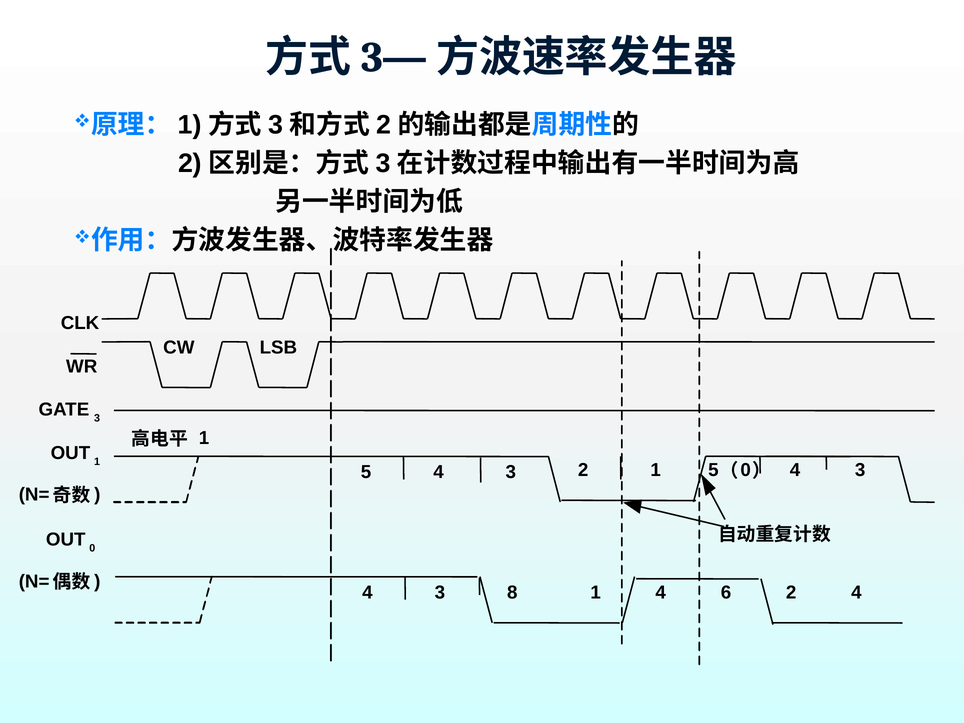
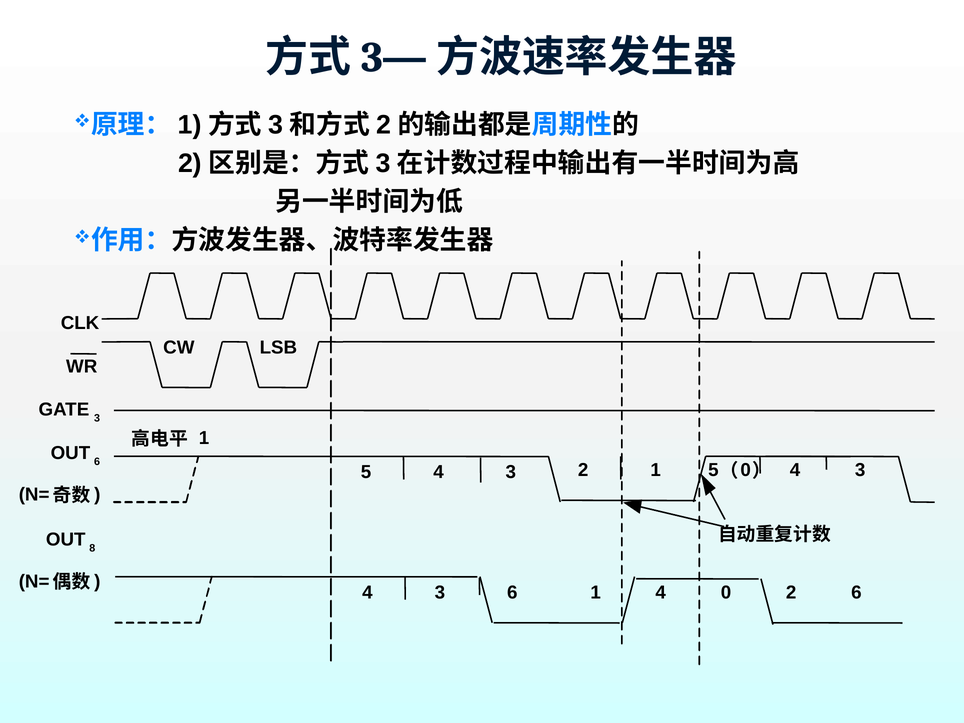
OUT 1: 1 -> 6
0: 0 -> 8
3 8: 8 -> 6
6: 6 -> 0
2 4: 4 -> 6
